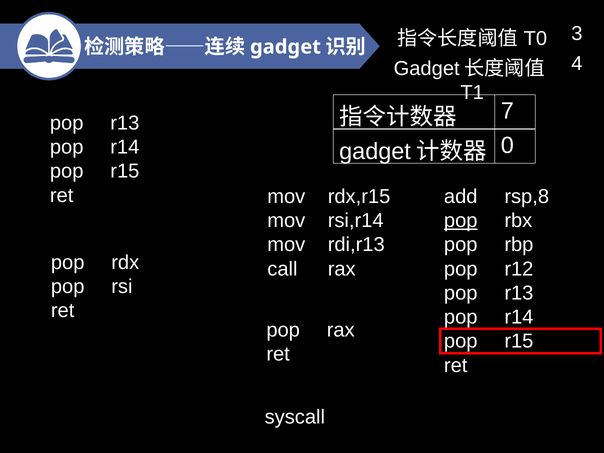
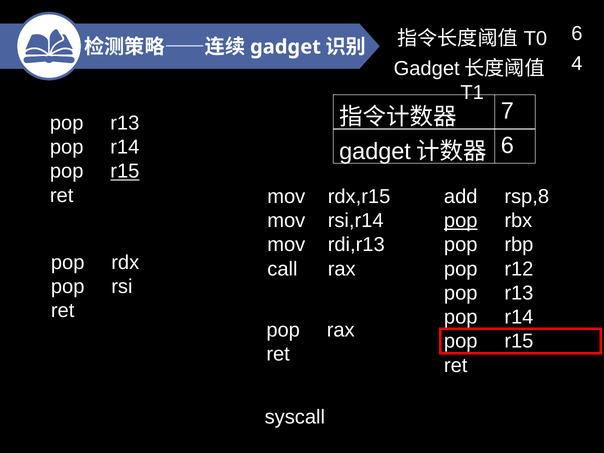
3 at (577, 33): 3 -> 6
0 at (507, 145): 0 -> 6
r15 at (125, 171) underline: none -> present
